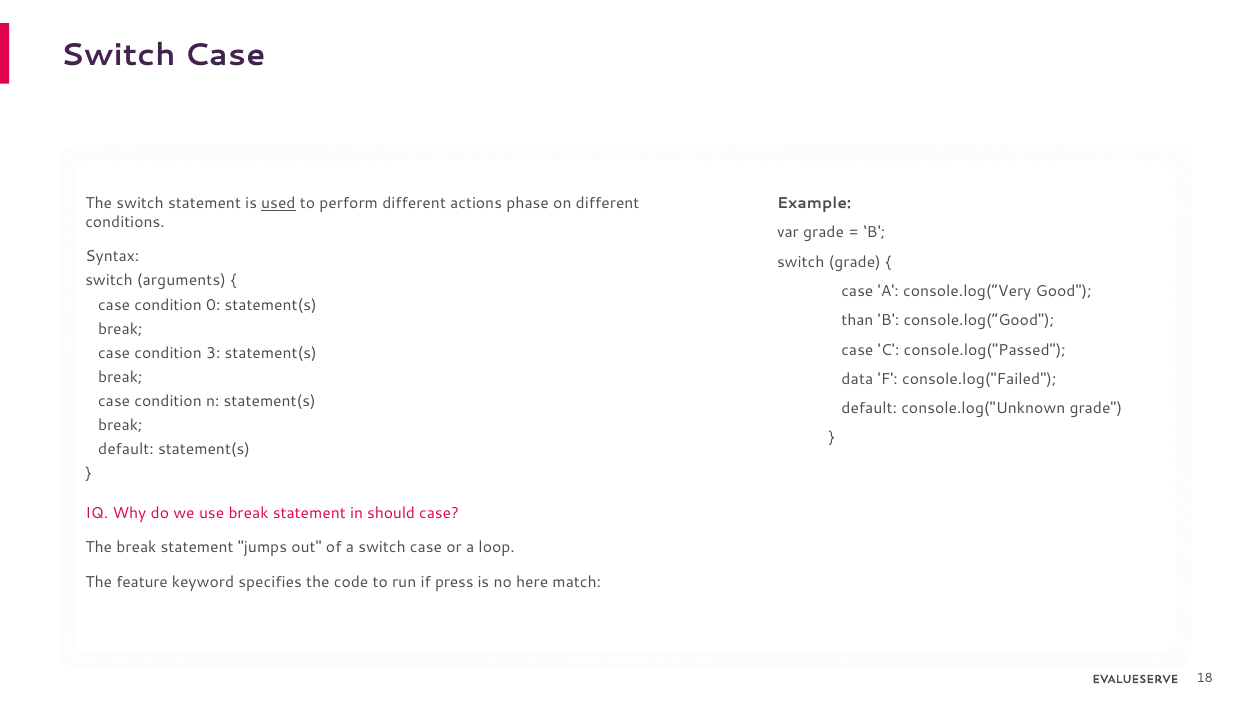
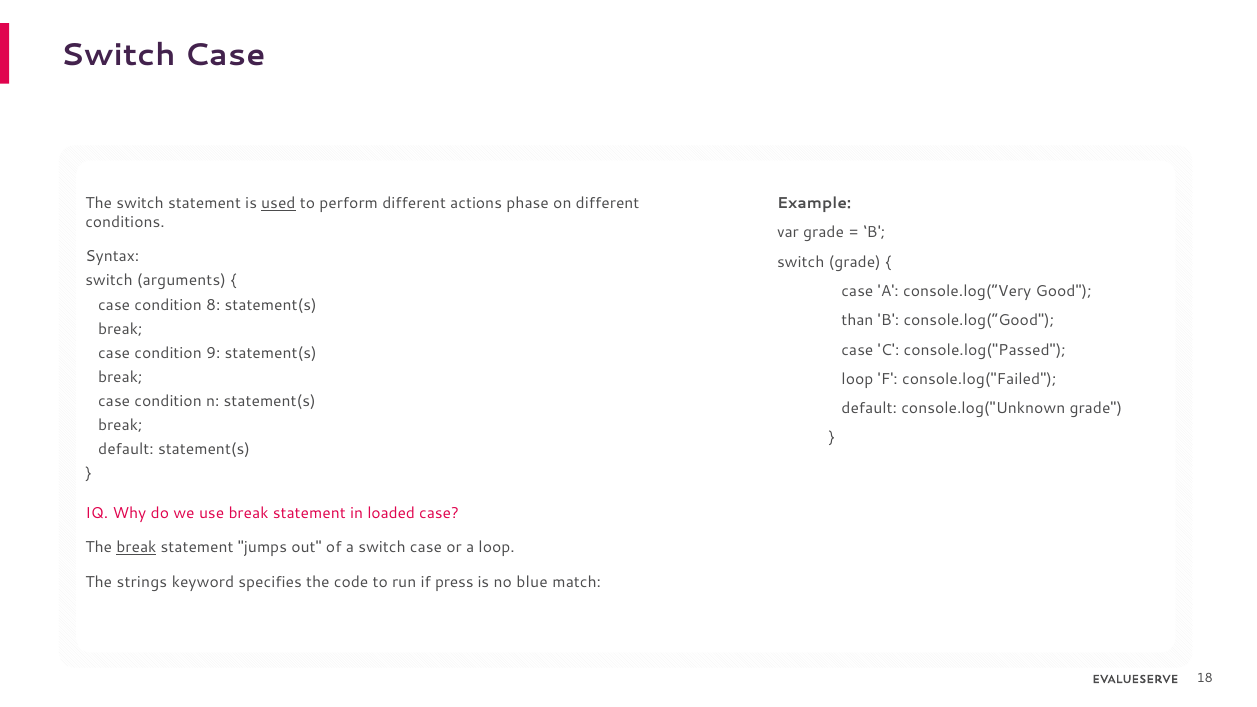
0: 0 -> 8
3: 3 -> 9
data at (857, 379): data -> loop
should: should -> loaded
break at (136, 548) underline: none -> present
feature: feature -> strings
here: here -> blue
